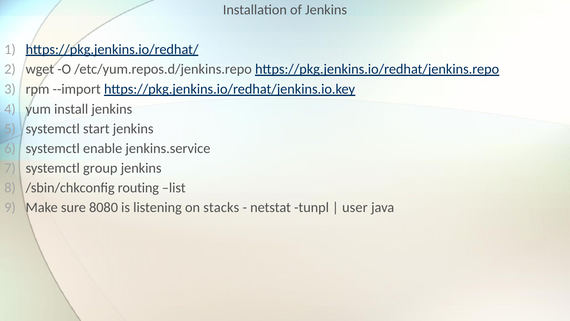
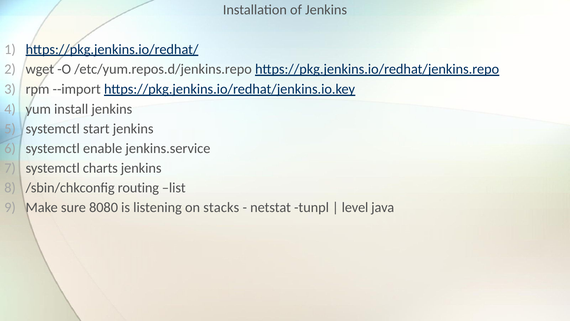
group: group -> charts
user: user -> level
